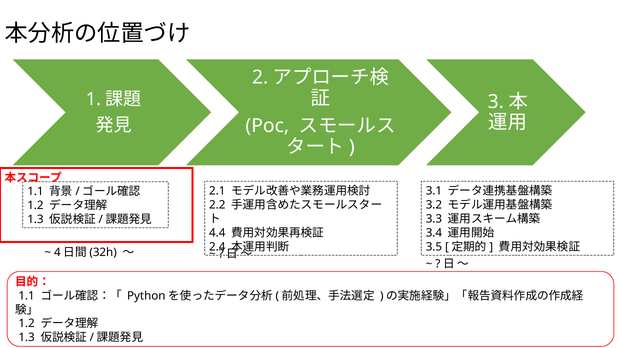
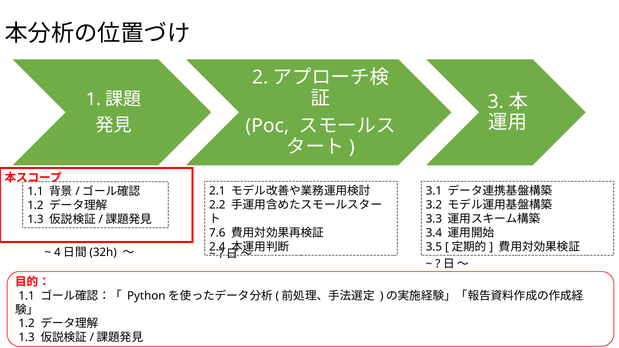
4.4: 4.4 -> 7.6
